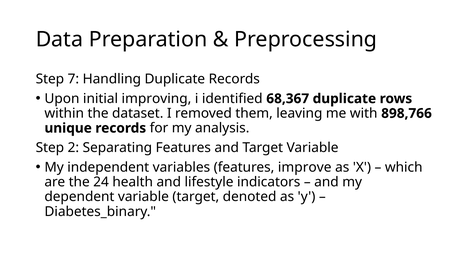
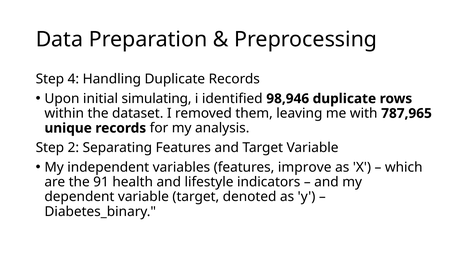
7: 7 -> 4
improving: improving -> simulating
68,367: 68,367 -> 98,946
898,766: 898,766 -> 787,965
24: 24 -> 91
